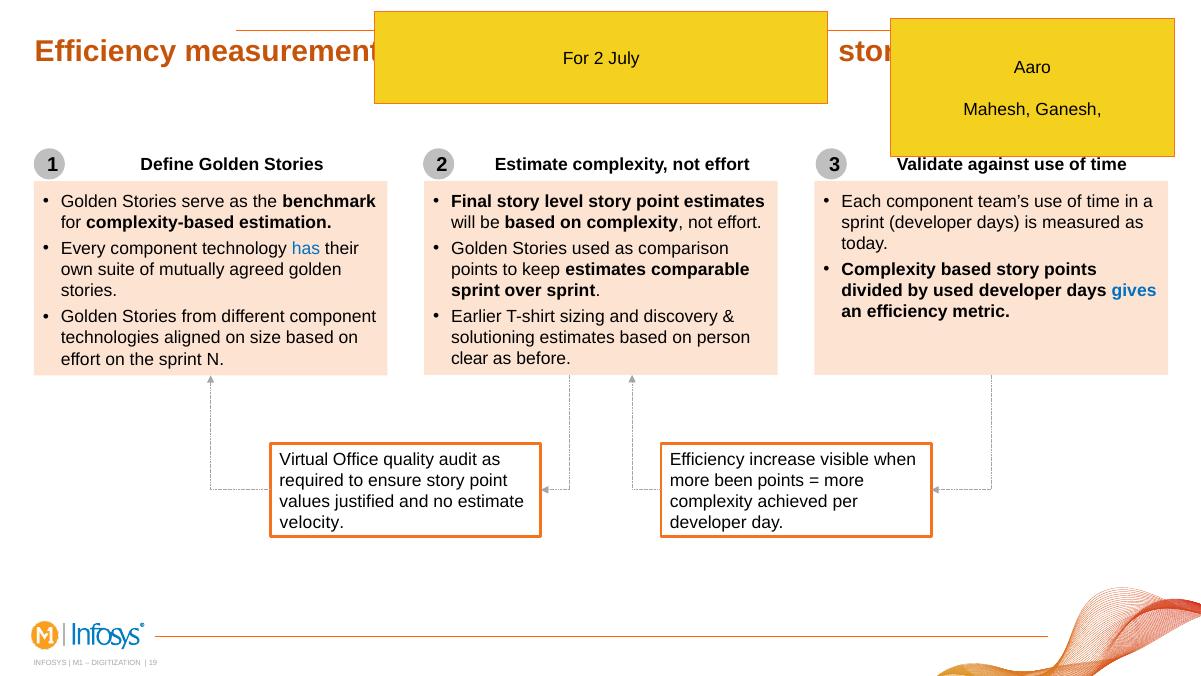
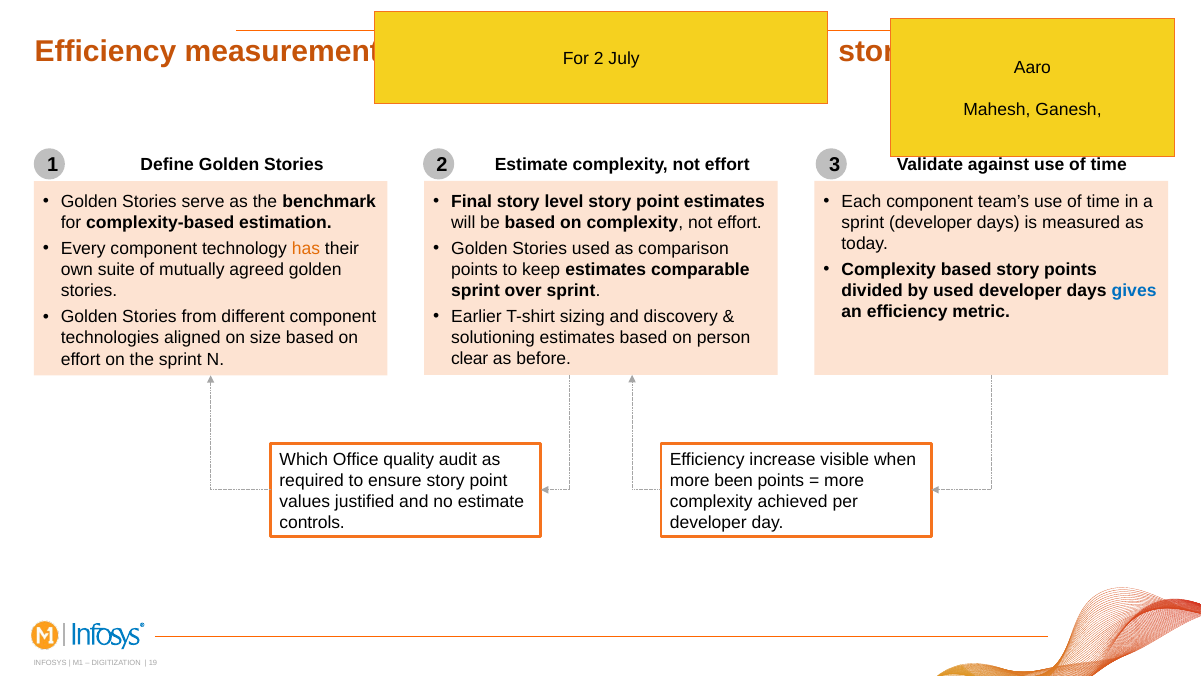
has colour: blue -> orange
Virtual: Virtual -> Which
velocity: velocity -> controls
